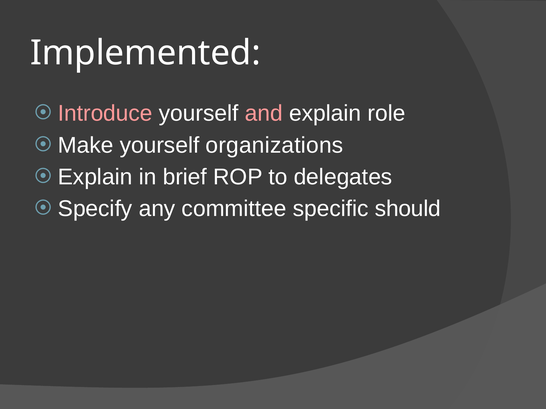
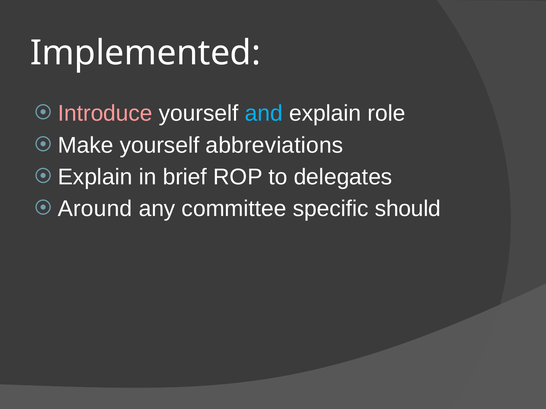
and colour: pink -> light blue
organizations: organizations -> abbreviations
Specify: Specify -> Around
